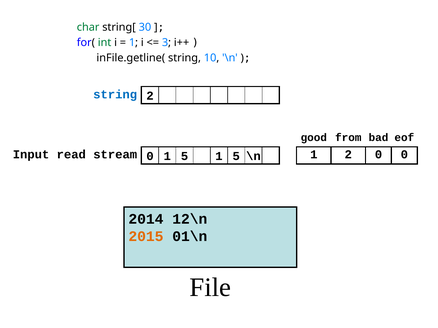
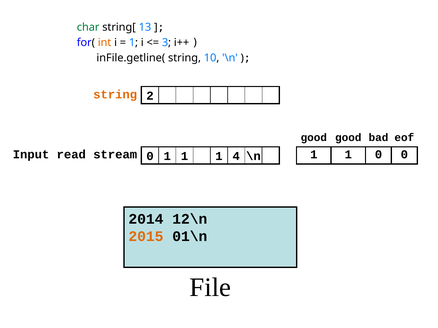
30: 30 -> 13
int colour: green -> orange
string at (115, 94) colour: blue -> orange
good from: from -> good
stream 1 2: 2 -> 1
0 1 5: 5 -> 1
5 at (236, 156): 5 -> 4
